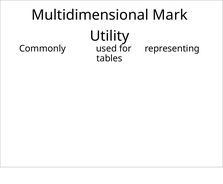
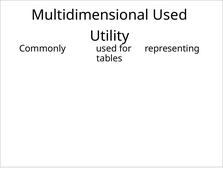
Multidimensional Mark: Mark -> Used
